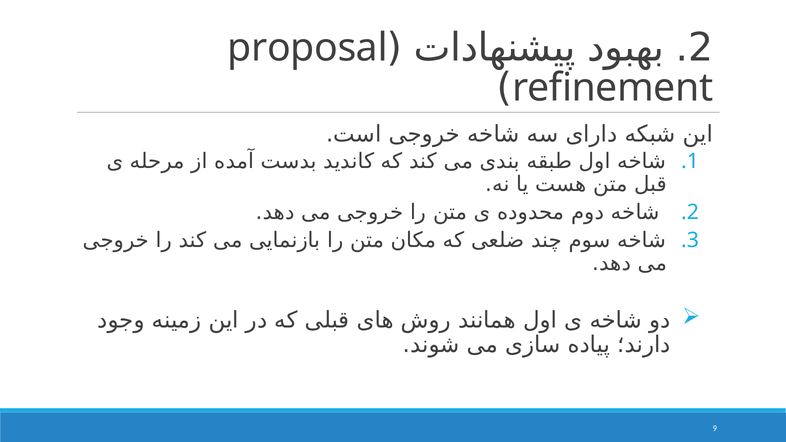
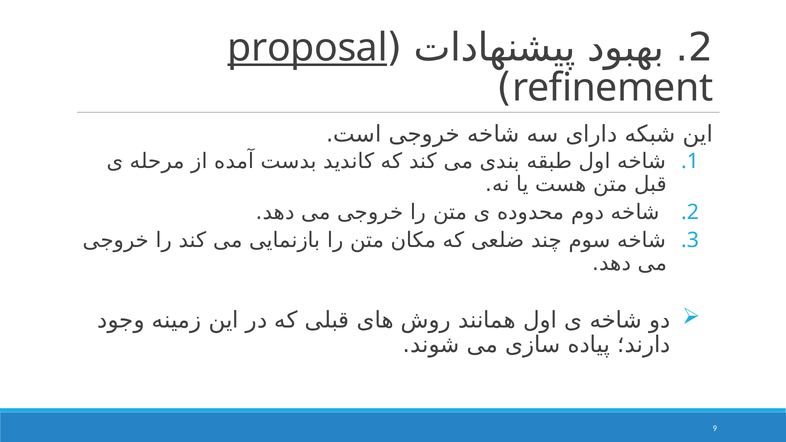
proposal underline: none -> present
